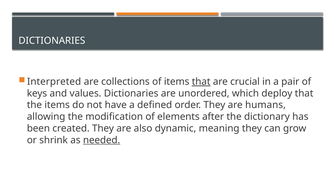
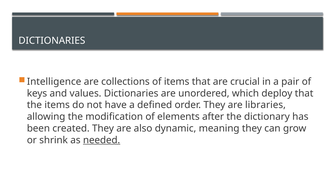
Interpreted: Interpreted -> Intelligence
that at (201, 82) underline: present -> none
humans: humans -> libraries
